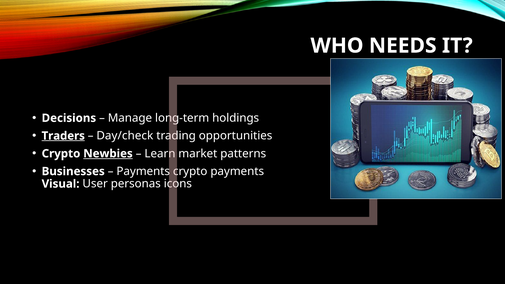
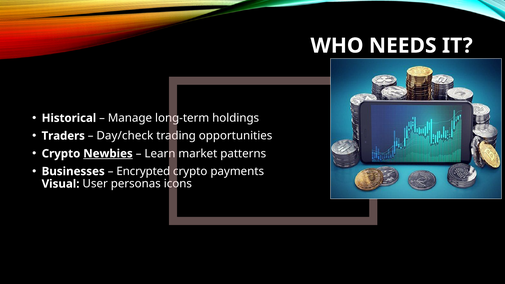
Decisions: Decisions -> Historical
Traders underline: present -> none
Payments at (143, 171): Payments -> Encrypted
